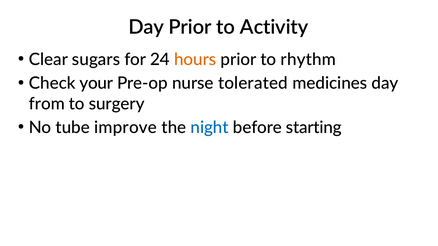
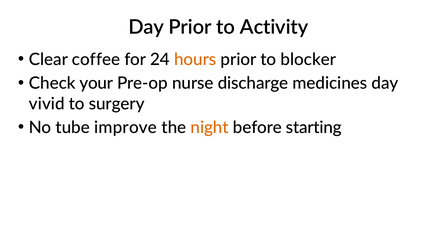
sugars: sugars -> coffee
rhythm: rhythm -> blocker
tolerated: tolerated -> discharge
from: from -> vivid
night colour: blue -> orange
